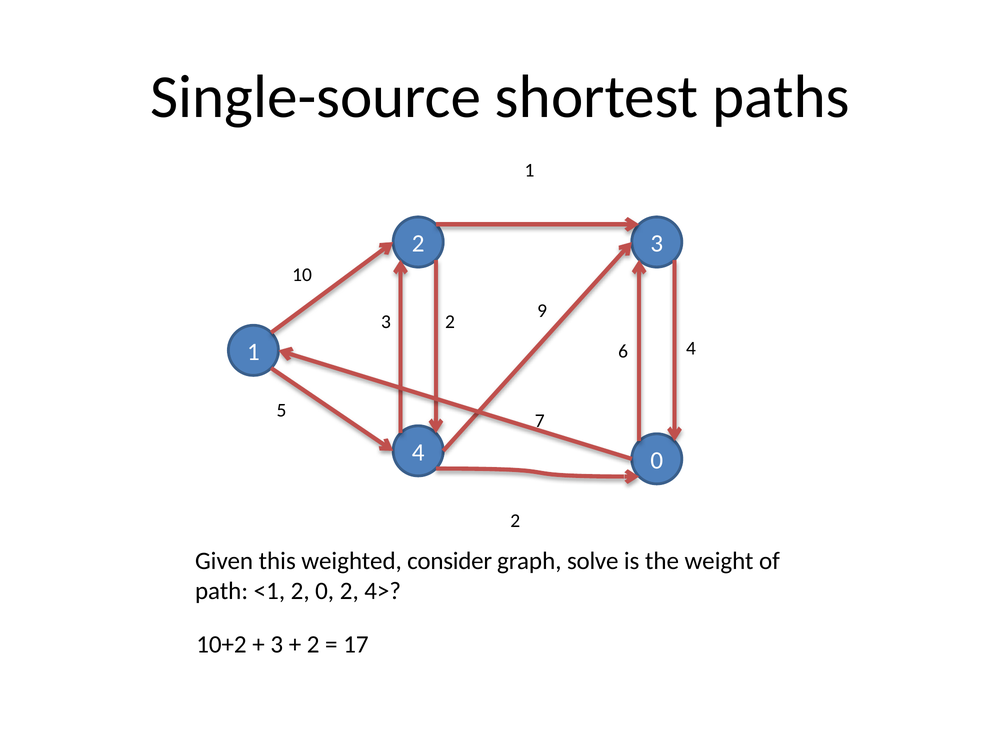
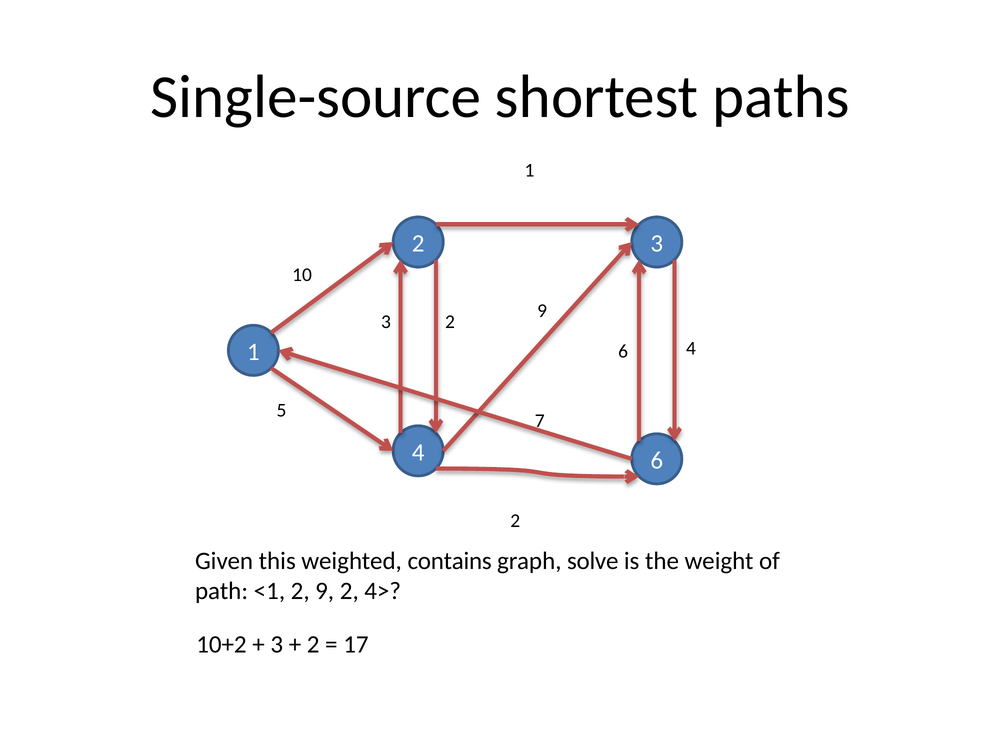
0 at (657, 460): 0 -> 6
consider: consider -> contains
2 0: 0 -> 9
